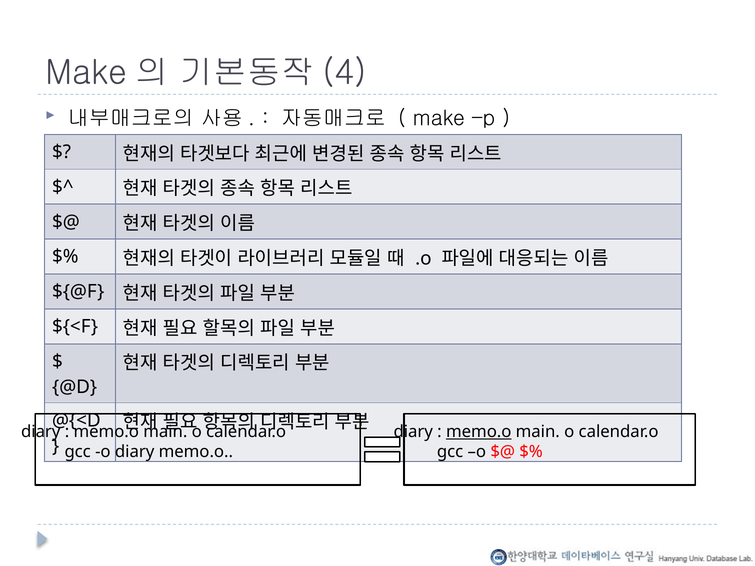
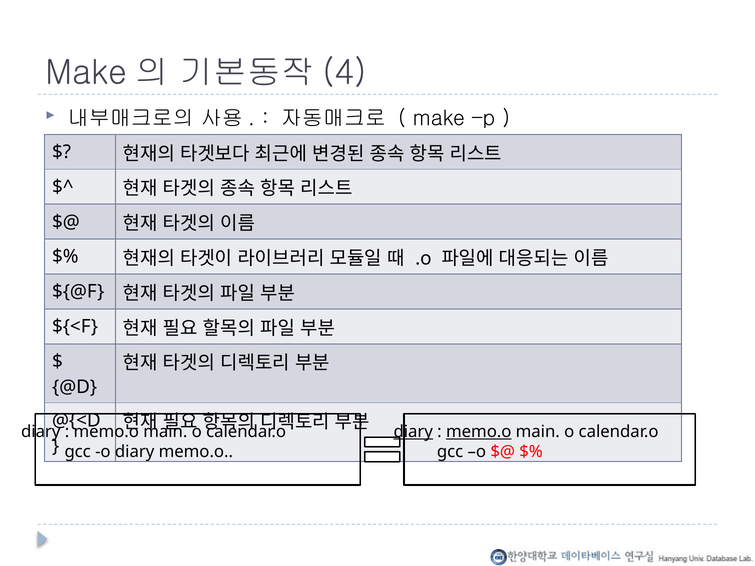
diary at (413, 432) underline: none -> present
